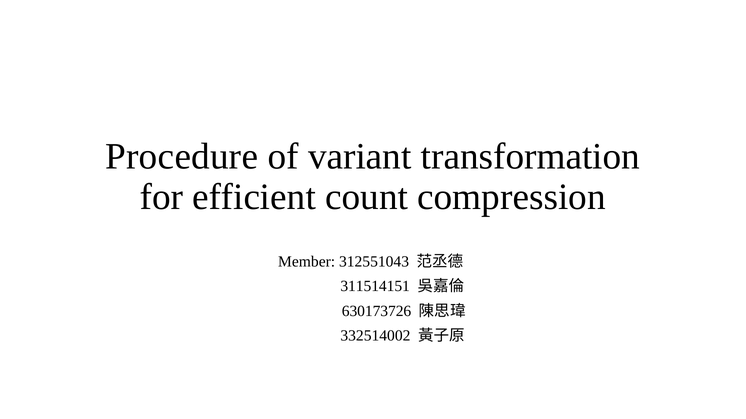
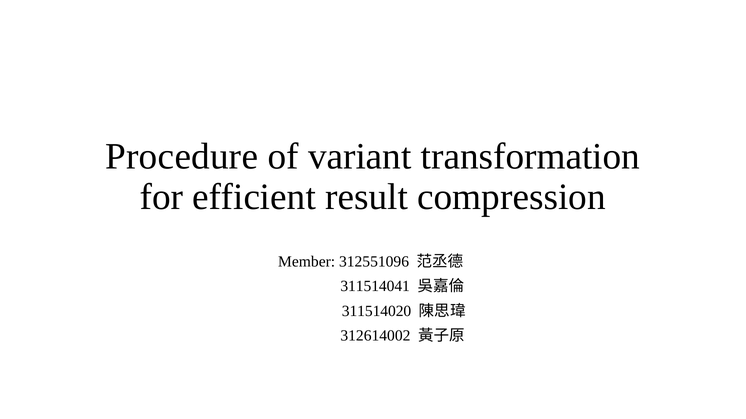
count: count -> result
312551043: 312551043 -> 312551096
311514151: 311514151 -> 311514041
630173726: 630173726 -> 311514020
332514002: 332514002 -> 312614002
